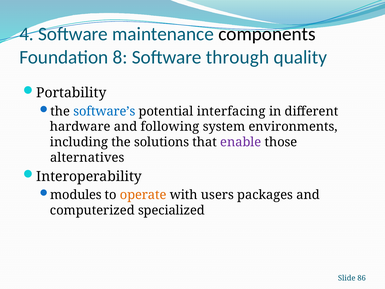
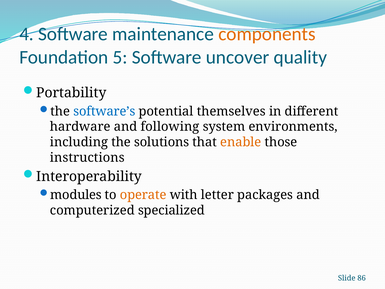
components colour: black -> orange
8: 8 -> 5
through: through -> uncover
interfacing: interfacing -> themselves
enable colour: purple -> orange
alternatives: alternatives -> instructions
users: users -> letter
